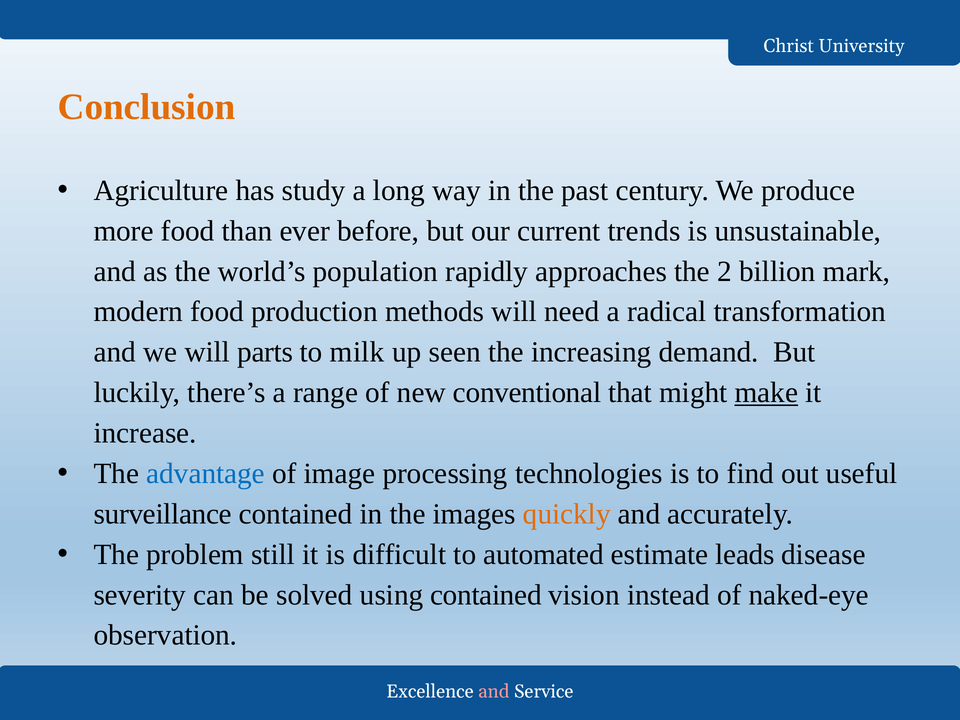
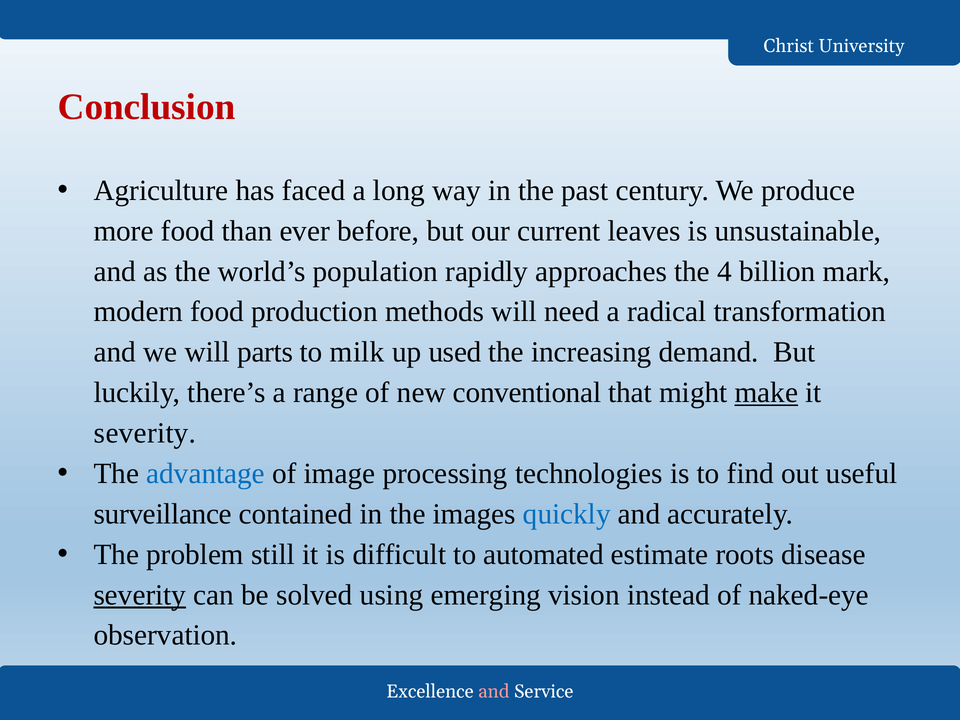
Conclusion colour: orange -> red
study: study -> faced
trends: trends -> leaves
2: 2 -> 4
seen: seen -> used
increase at (145, 433): increase -> severity
quickly colour: orange -> blue
leads: leads -> roots
severity at (140, 595) underline: none -> present
using contained: contained -> emerging
